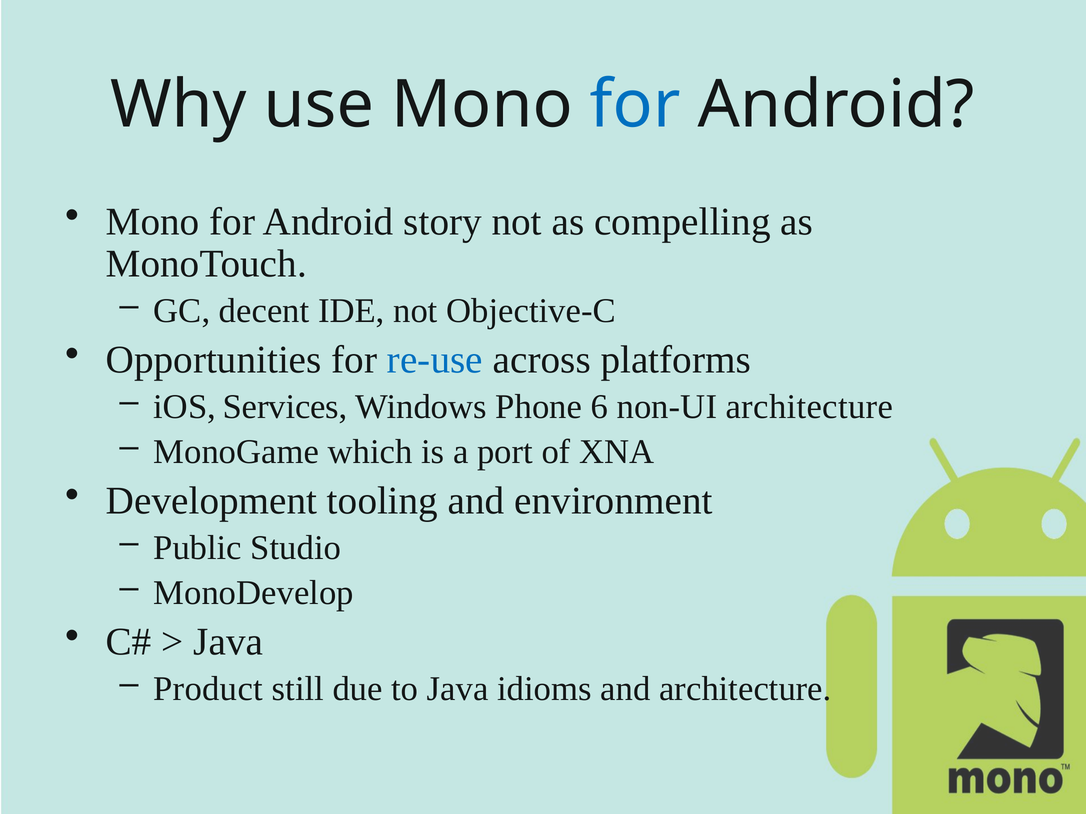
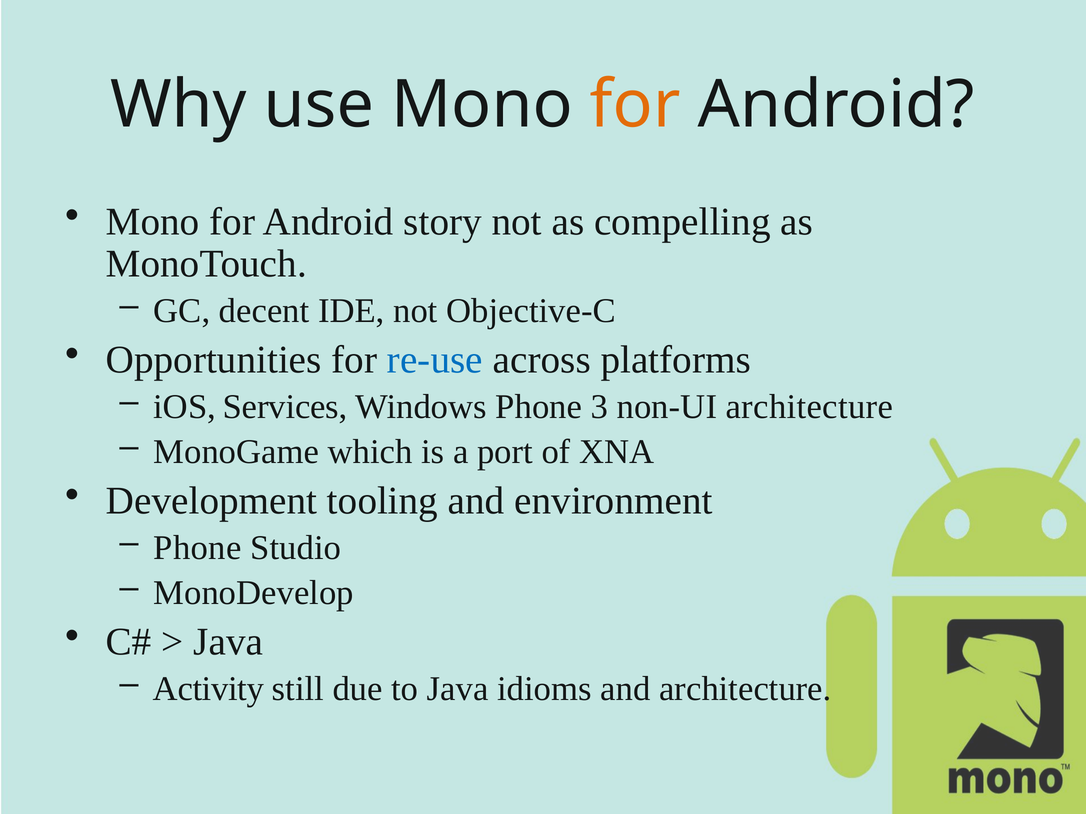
for at (635, 105) colour: blue -> orange
6: 6 -> 3
Public at (198, 548): Public -> Phone
Product: Product -> Activity
